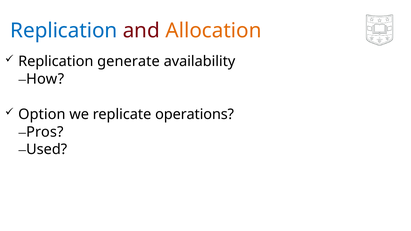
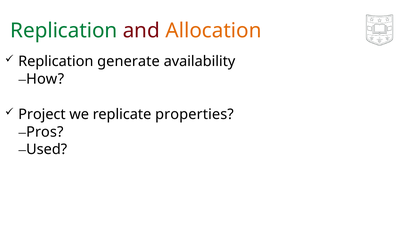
Replication at (64, 31) colour: blue -> green
Option: Option -> Project
operations: operations -> properties
